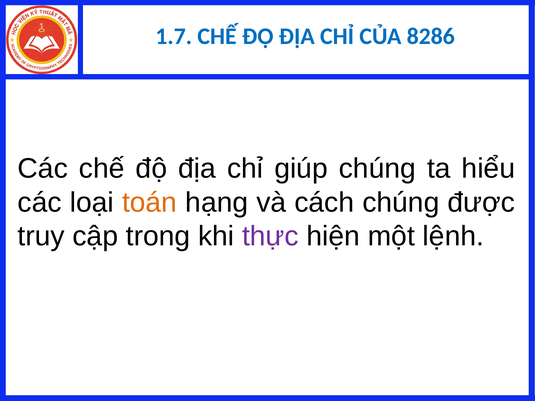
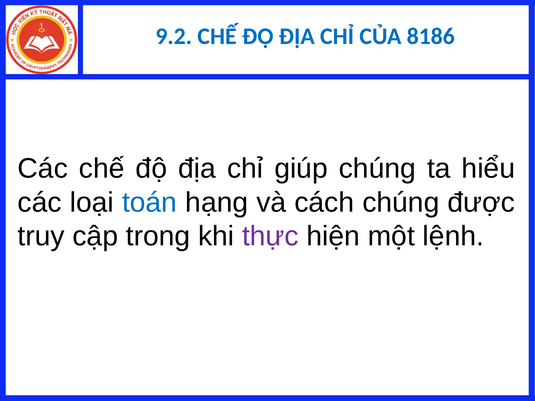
1.7: 1.7 -> 9.2
8286: 8286 -> 8186
toán colour: orange -> blue
